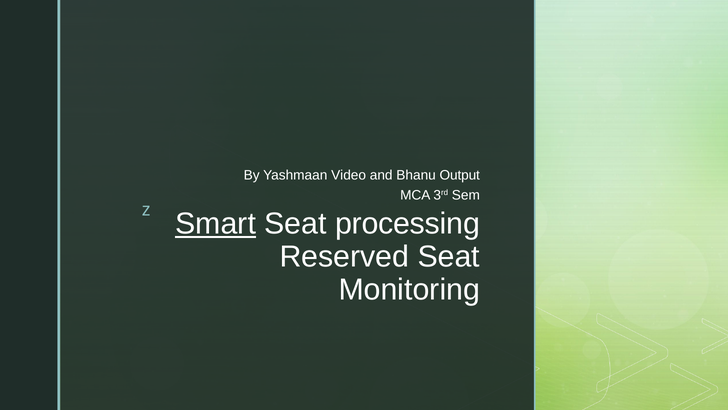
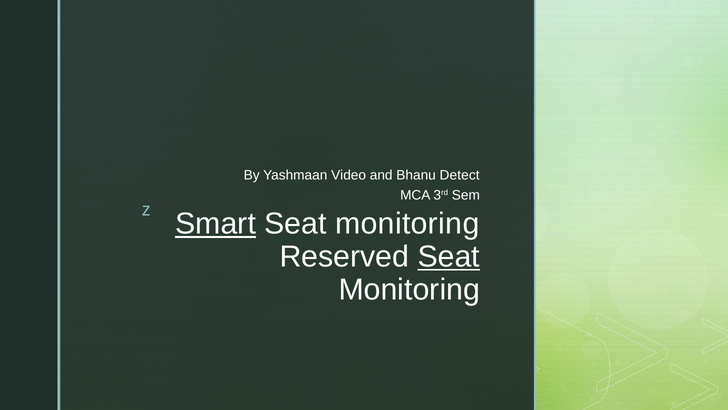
Output: Output -> Detect
processing at (408, 224): processing -> monitoring
Seat at (449, 256) underline: none -> present
